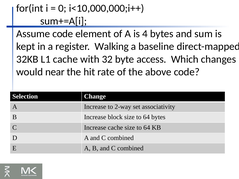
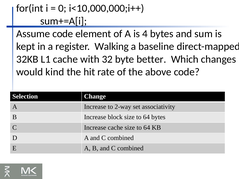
access: access -> better
near: near -> kind
